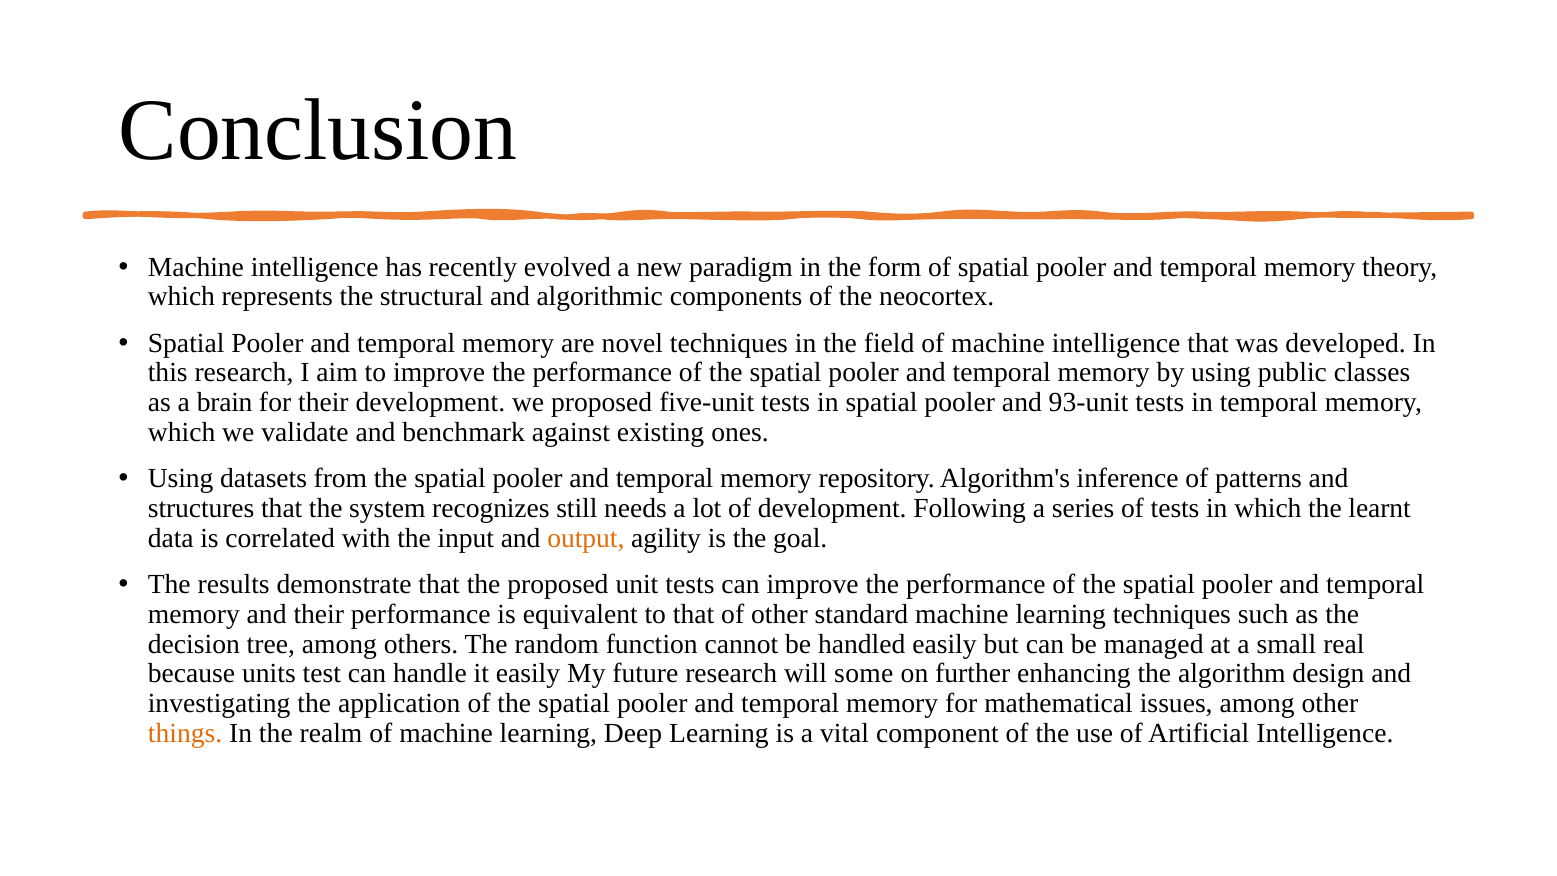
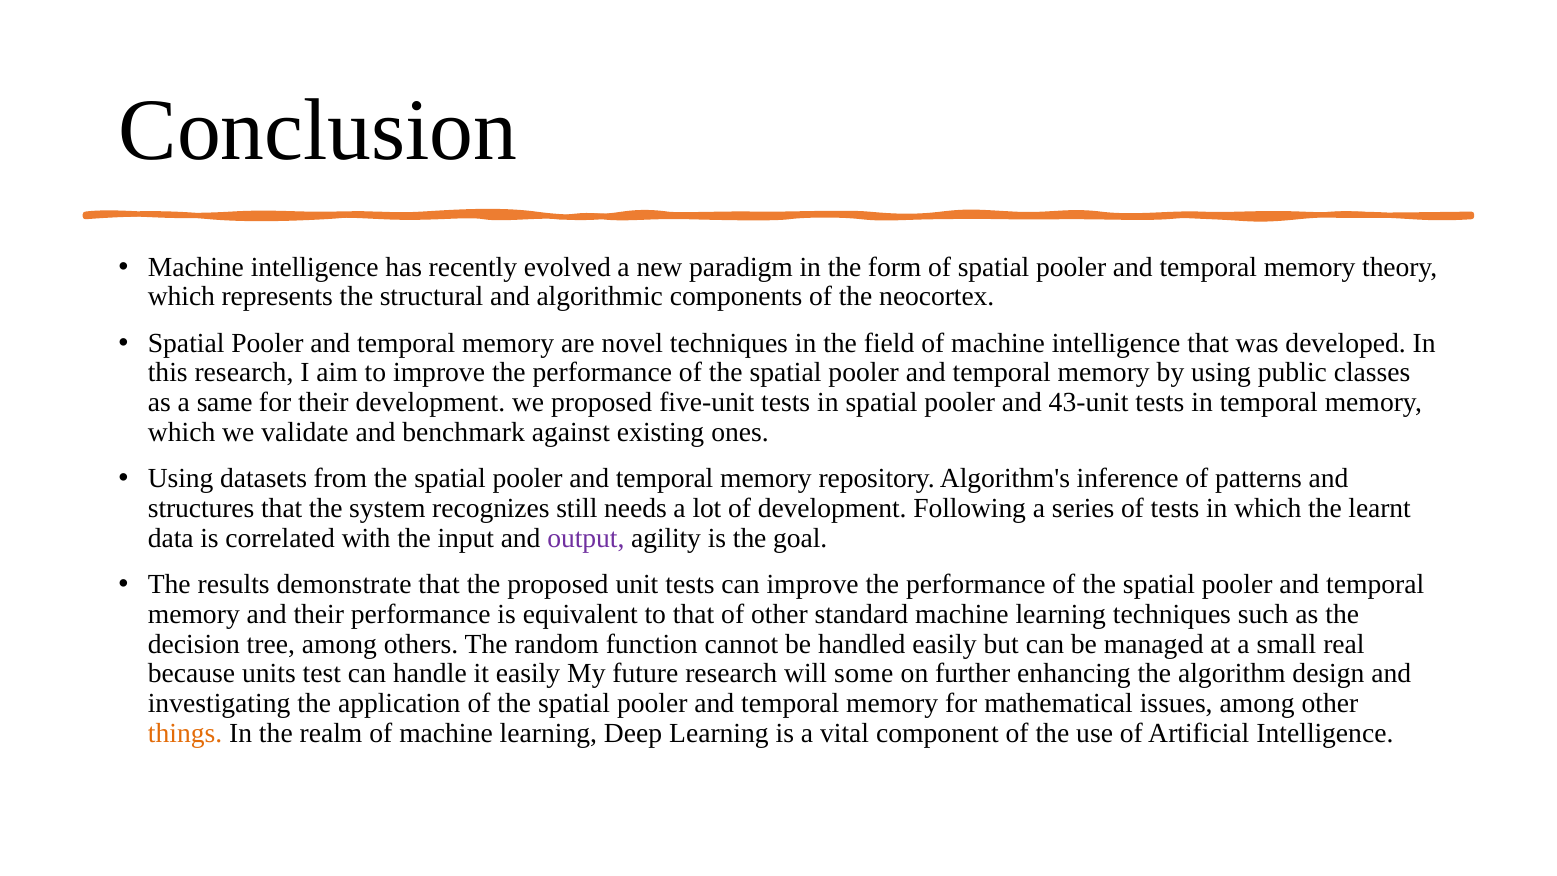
brain: brain -> same
93-unit: 93-unit -> 43-unit
output colour: orange -> purple
